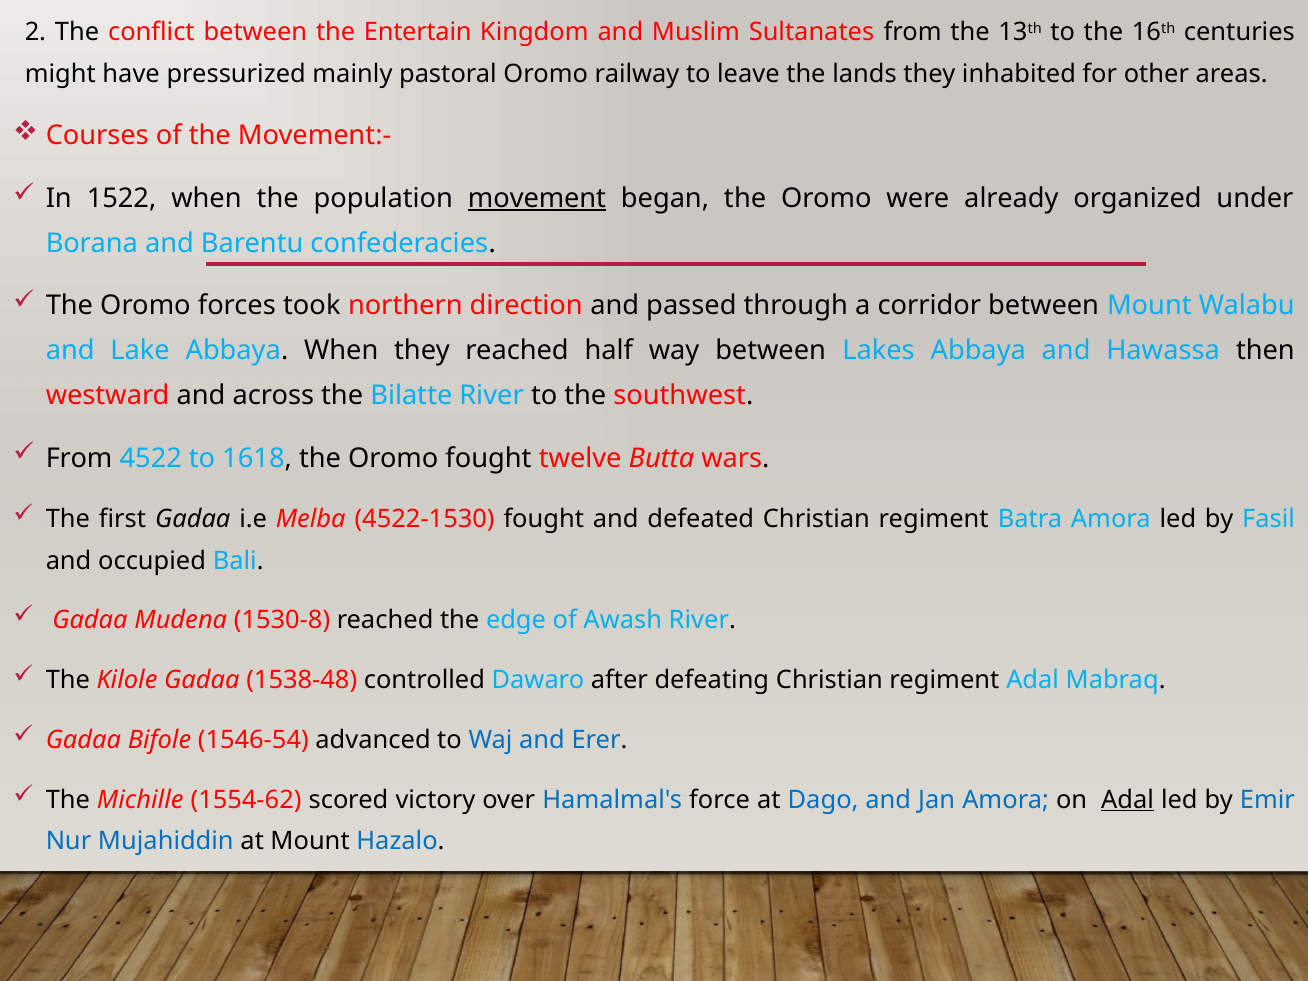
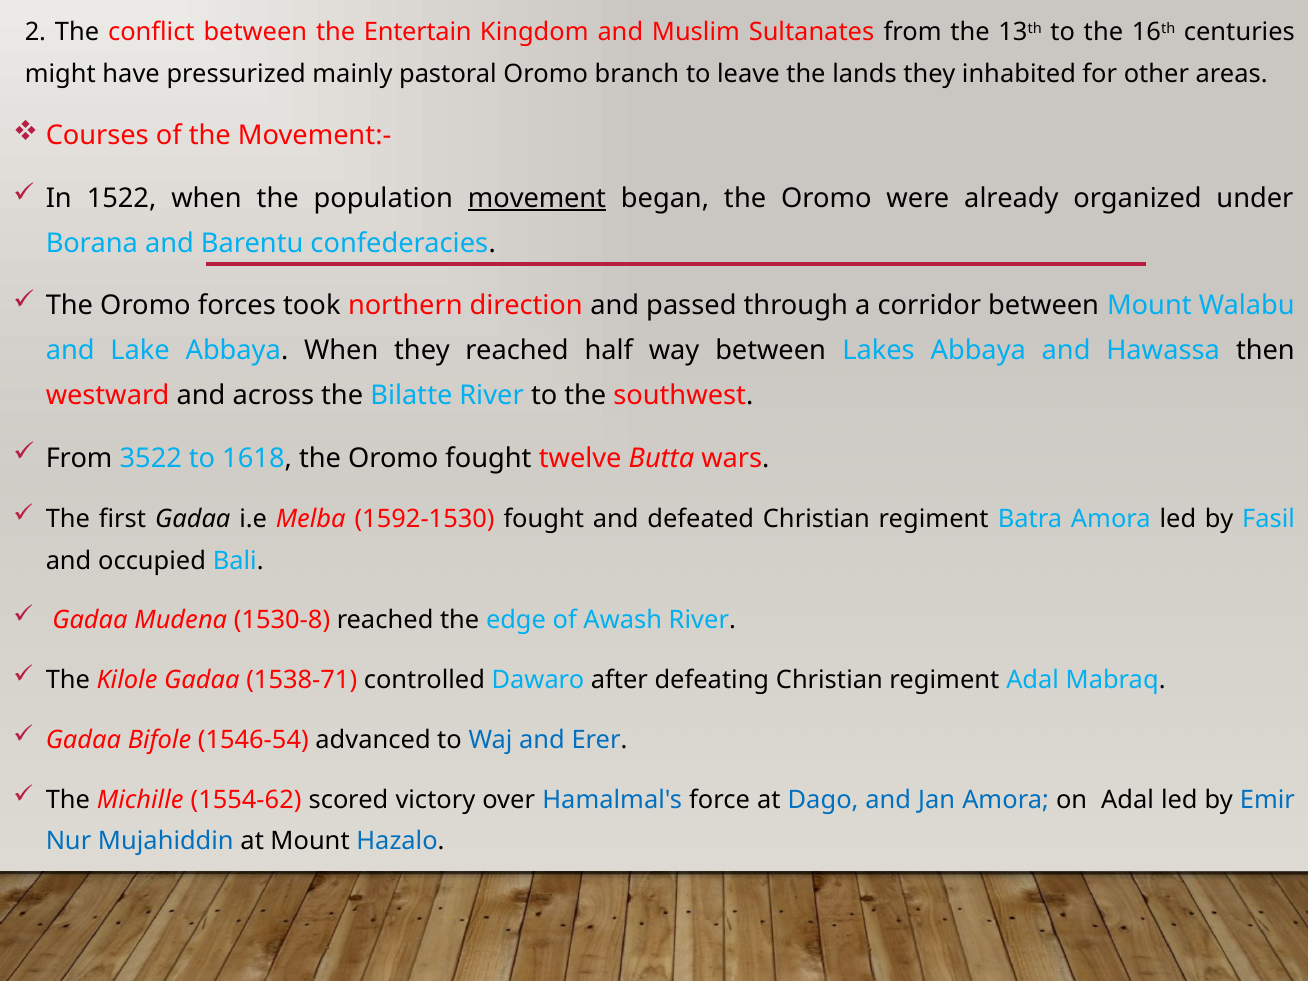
railway: railway -> branch
4522: 4522 -> 3522
4522-1530: 4522-1530 -> 1592-1530
1538-48: 1538-48 -> 1538-71
Adal at (1128, 800) underline: present -> none
